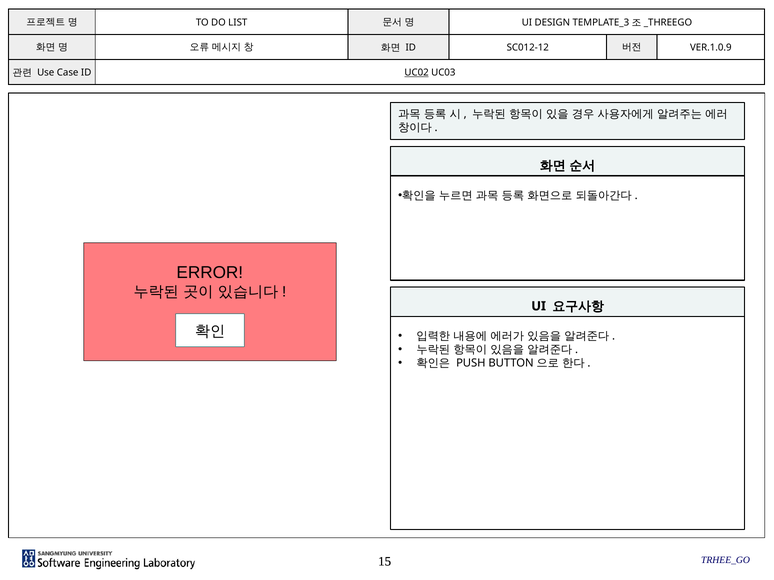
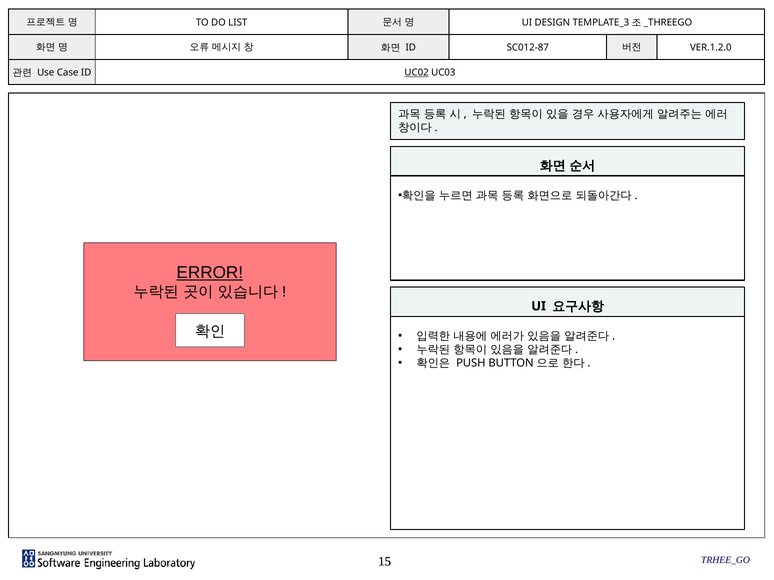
SC012-12: SC012-12 -> SC012-87
VER.1.0.9: VER.1.0.9 -> VER.1.2.0
ERROR underline: none -> present
